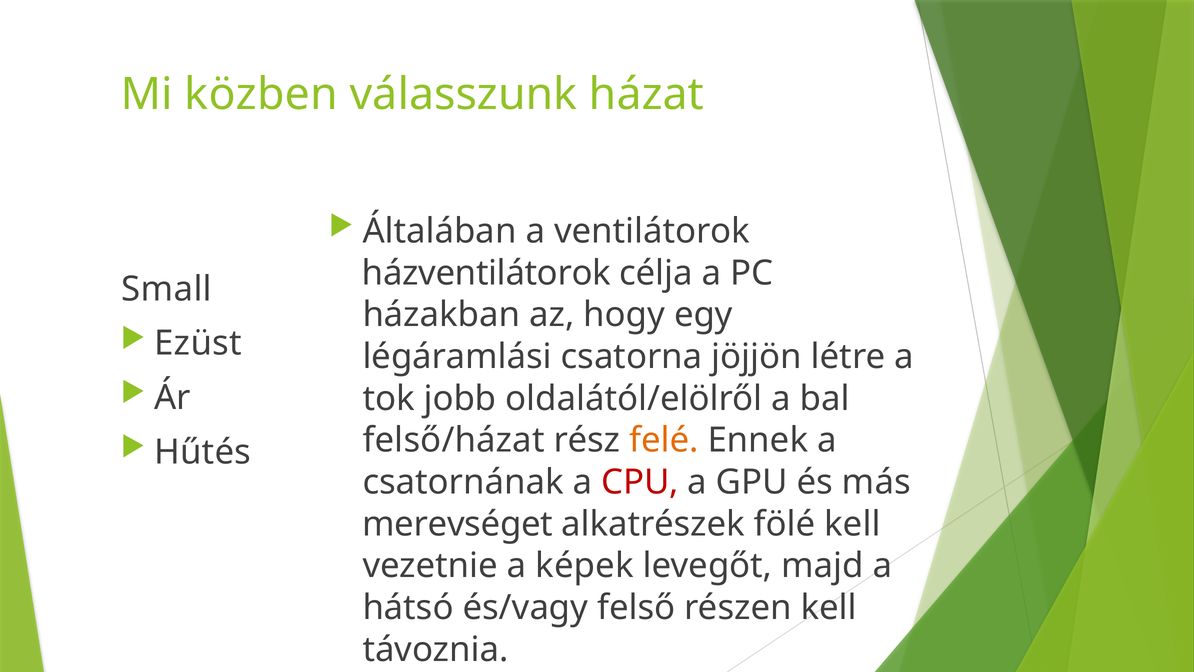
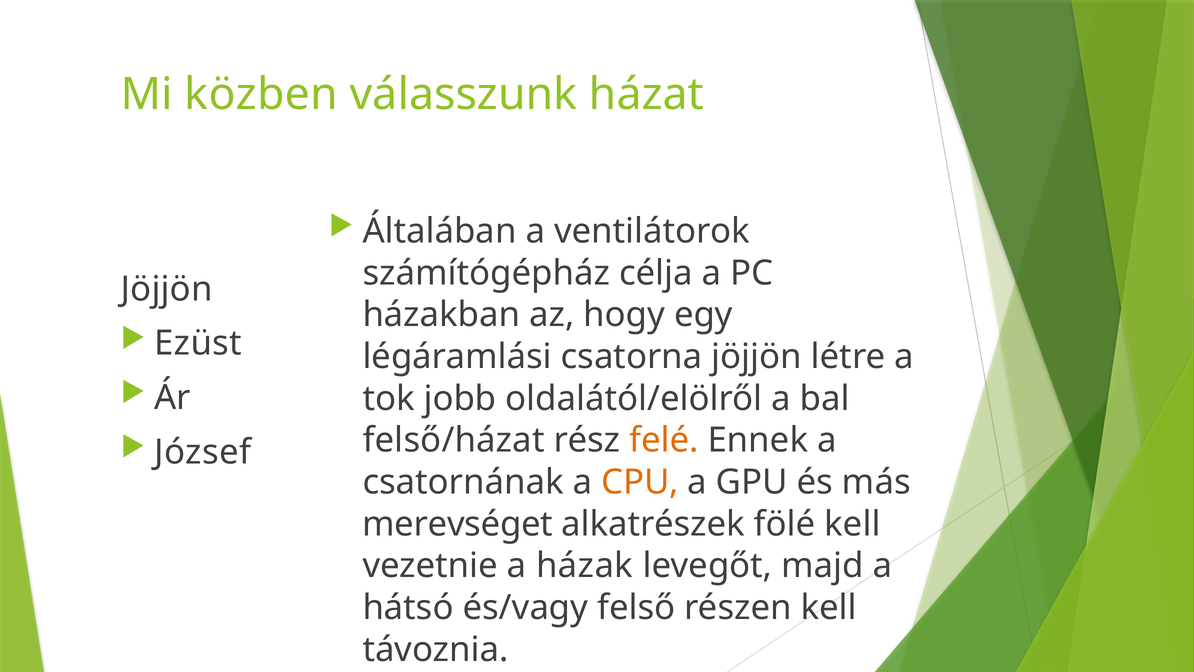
házventilátorok: házventilátorok -> számítógépház
Small at (167, 289): Small -> Jöjjön
Hűtés: Hűtés -> József
CPU colour: red -> orange
képek: képek -> házak
